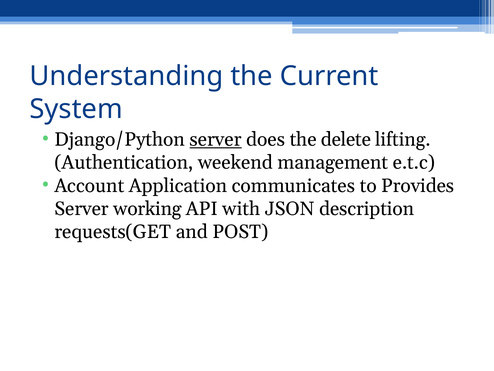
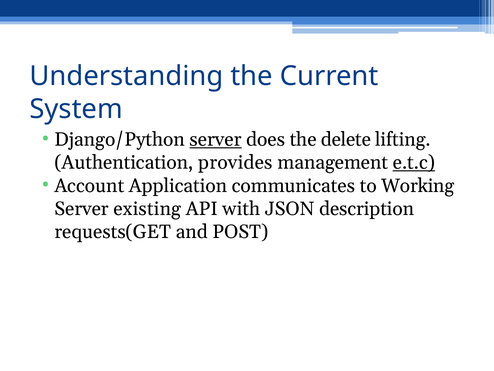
weekend: weekend -> provides
e.t.c underline: none -> present
Provides: Provides -> Working
working: working -> existing
